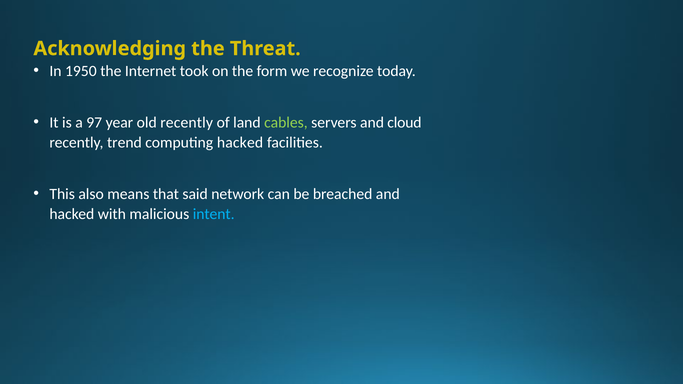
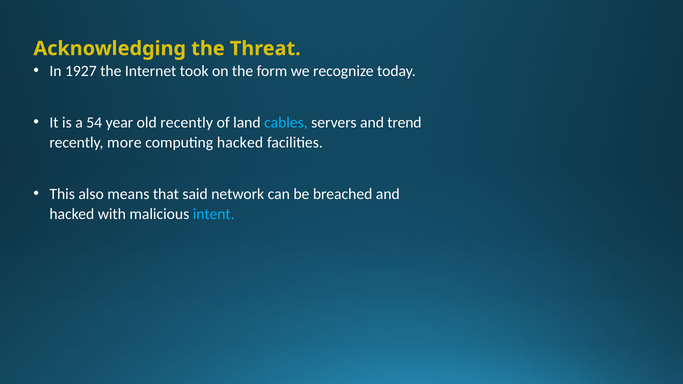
1950: 1950 -> 1927
97: 97 -> 54
cables colour: light green -> light blue
cloud: cloud -> trend
trend: trend -> more
